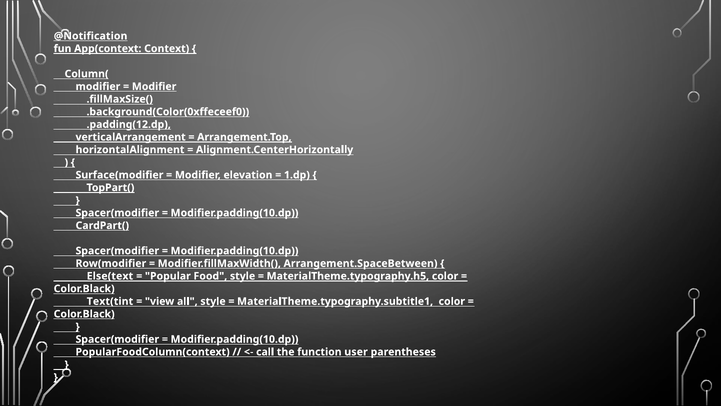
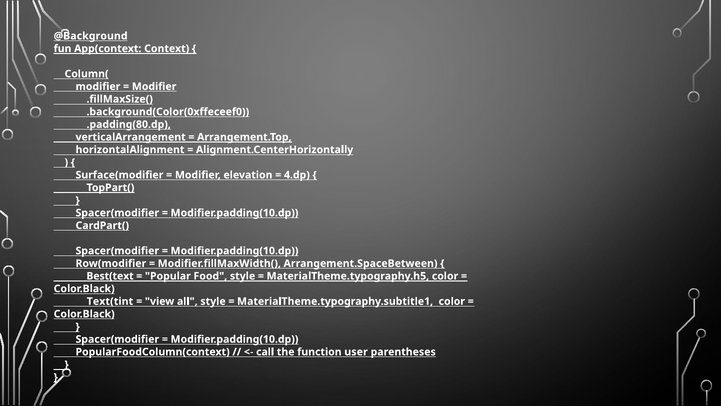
@Notification: @Notification -> @Background
.padding(12.dp: .padding(12.dp -> .padding(80.dp
1.dp: 1.dp -> 4.dp
Else(text: Else(text -> Best(text
